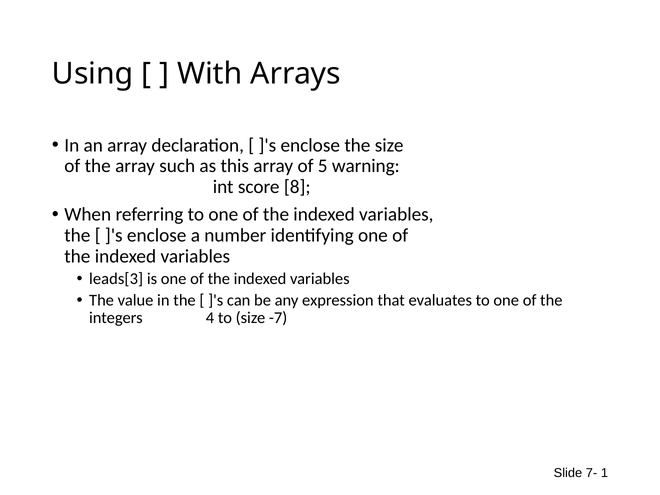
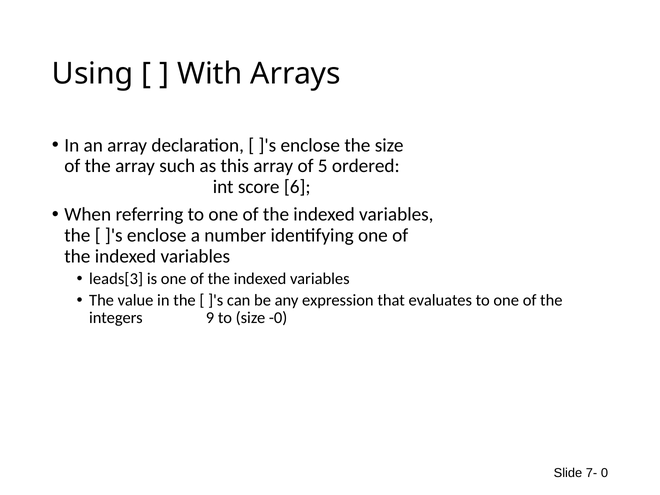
warning: warning -> ordered
8: 8 -> 6
4: 4 -> 9
-7: -7 -> -0
1: 1 -> 0
